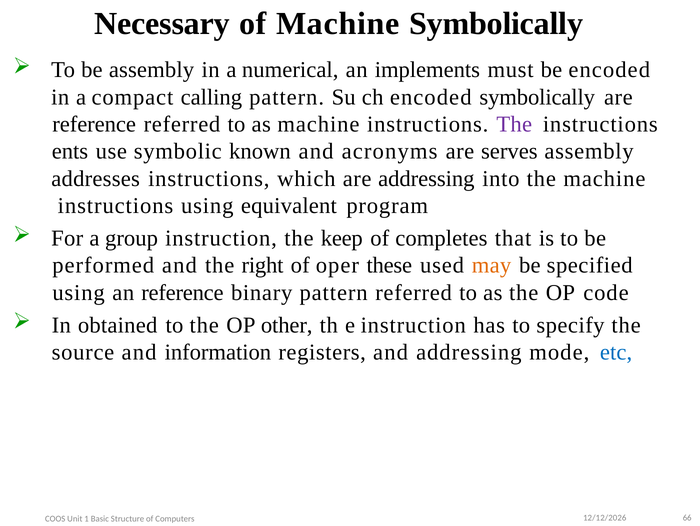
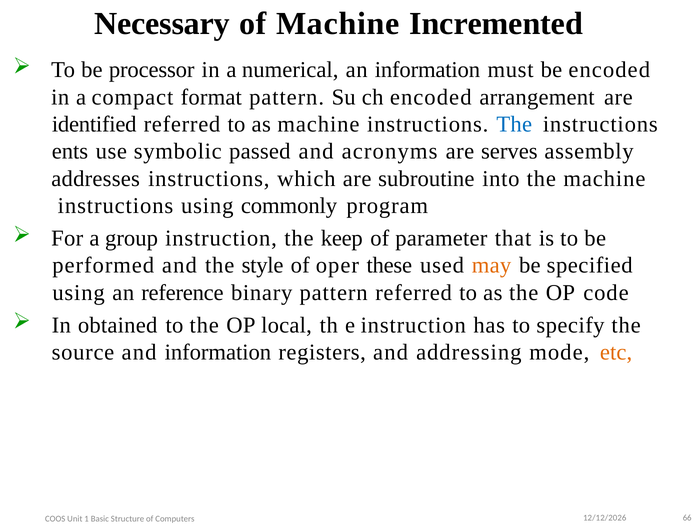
Machine Symbolically: Symbolically -> Incremented
be assembly: assembly -> processor
an implements: implements -> information
calling: calling -> format
encoded symbolically: symbolically -> arrangement
reference at (94, 124): reference -> identified
The at (514, 124) colour: purple -> blue
known: known -> passed
are addressing: addressing -> subroutine
equivalent: equivalent -> commonly
completes: completes -> parameter
right: right -> style
other: other -> local
etc colour: blue -> orange
